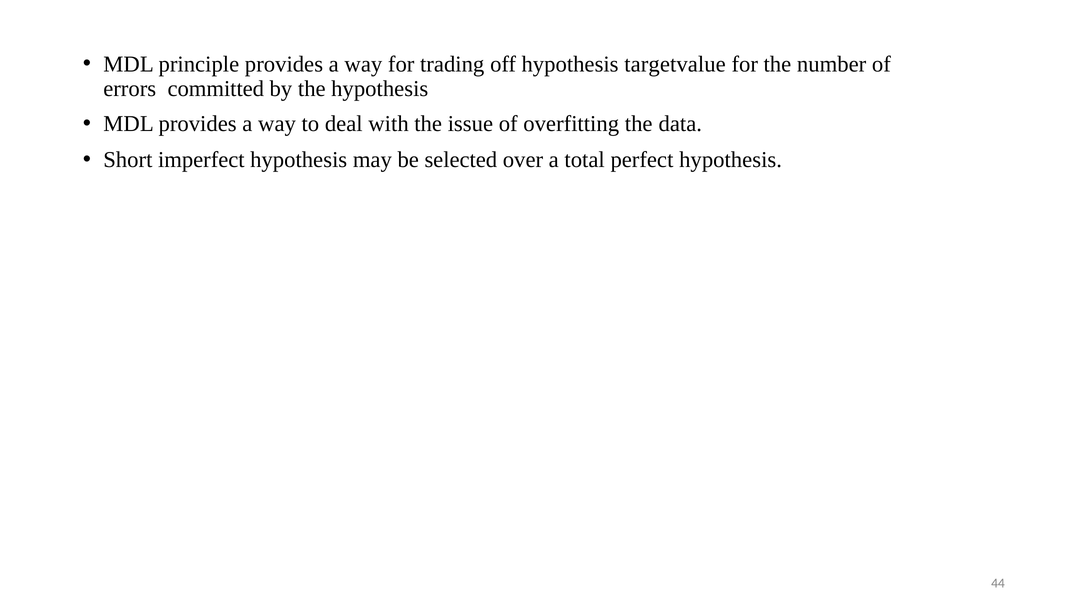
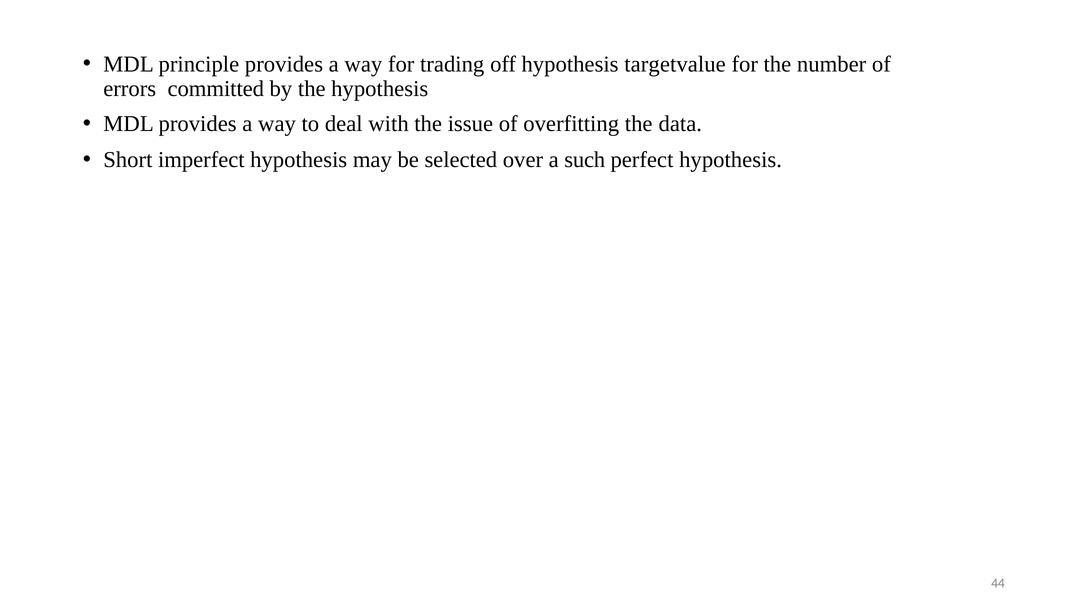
total: total -> such
